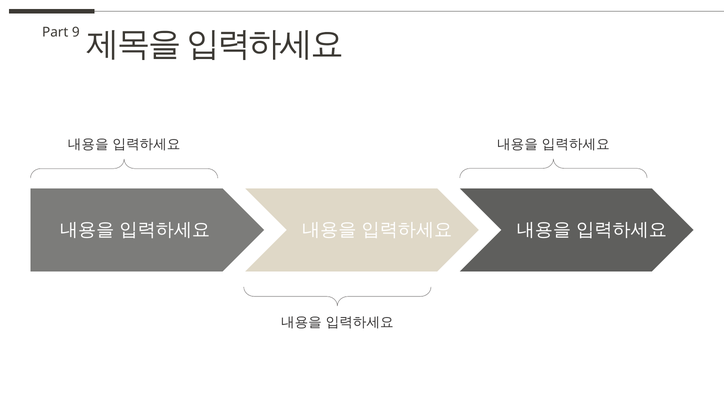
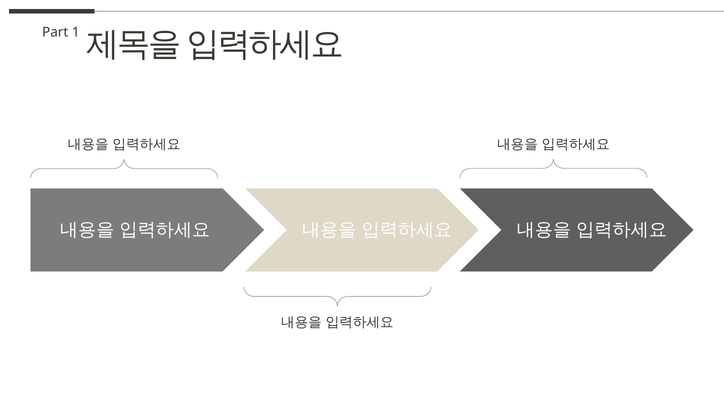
9: 9 -> 1
